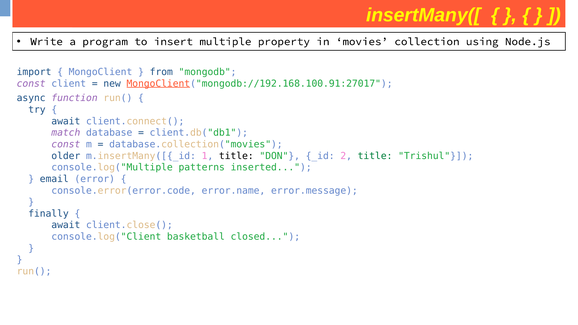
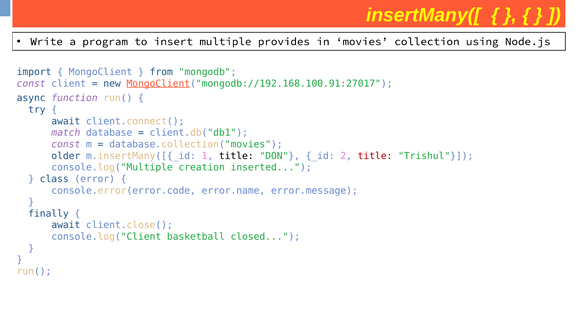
property: property -> provides
title at (375, 156) colour: green -> red
patterns: patterns -> creation
email: email -> class
